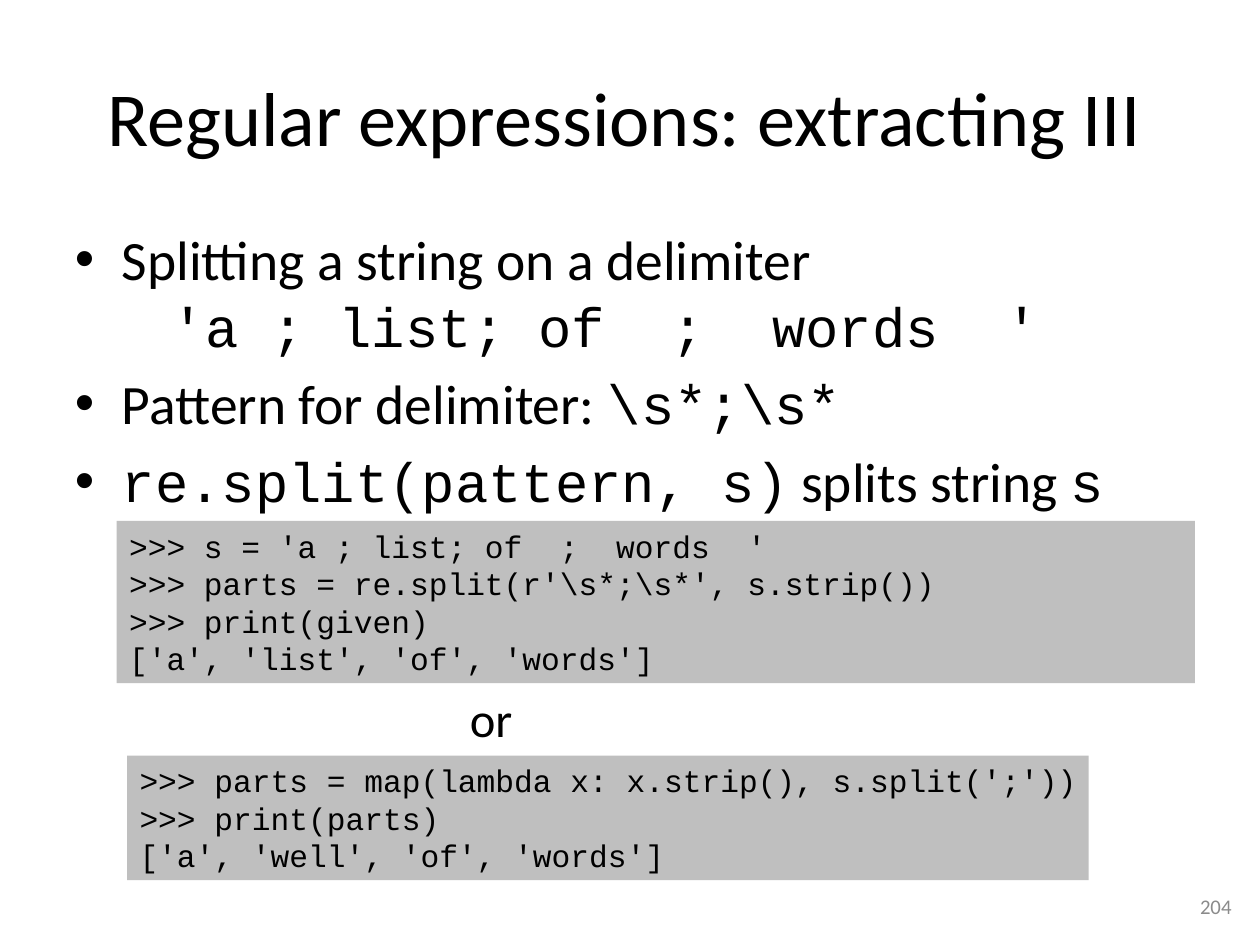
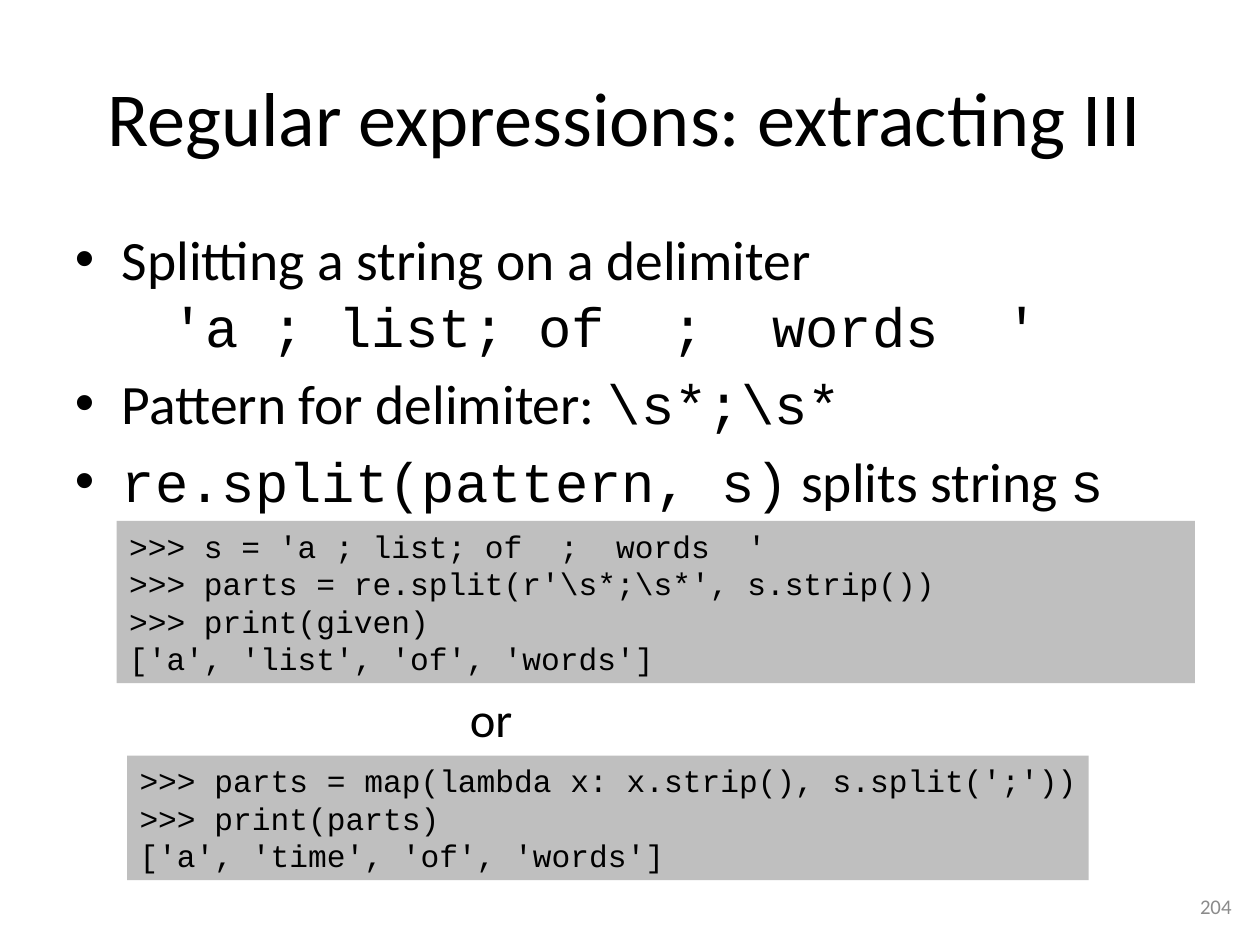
well: well -> time
